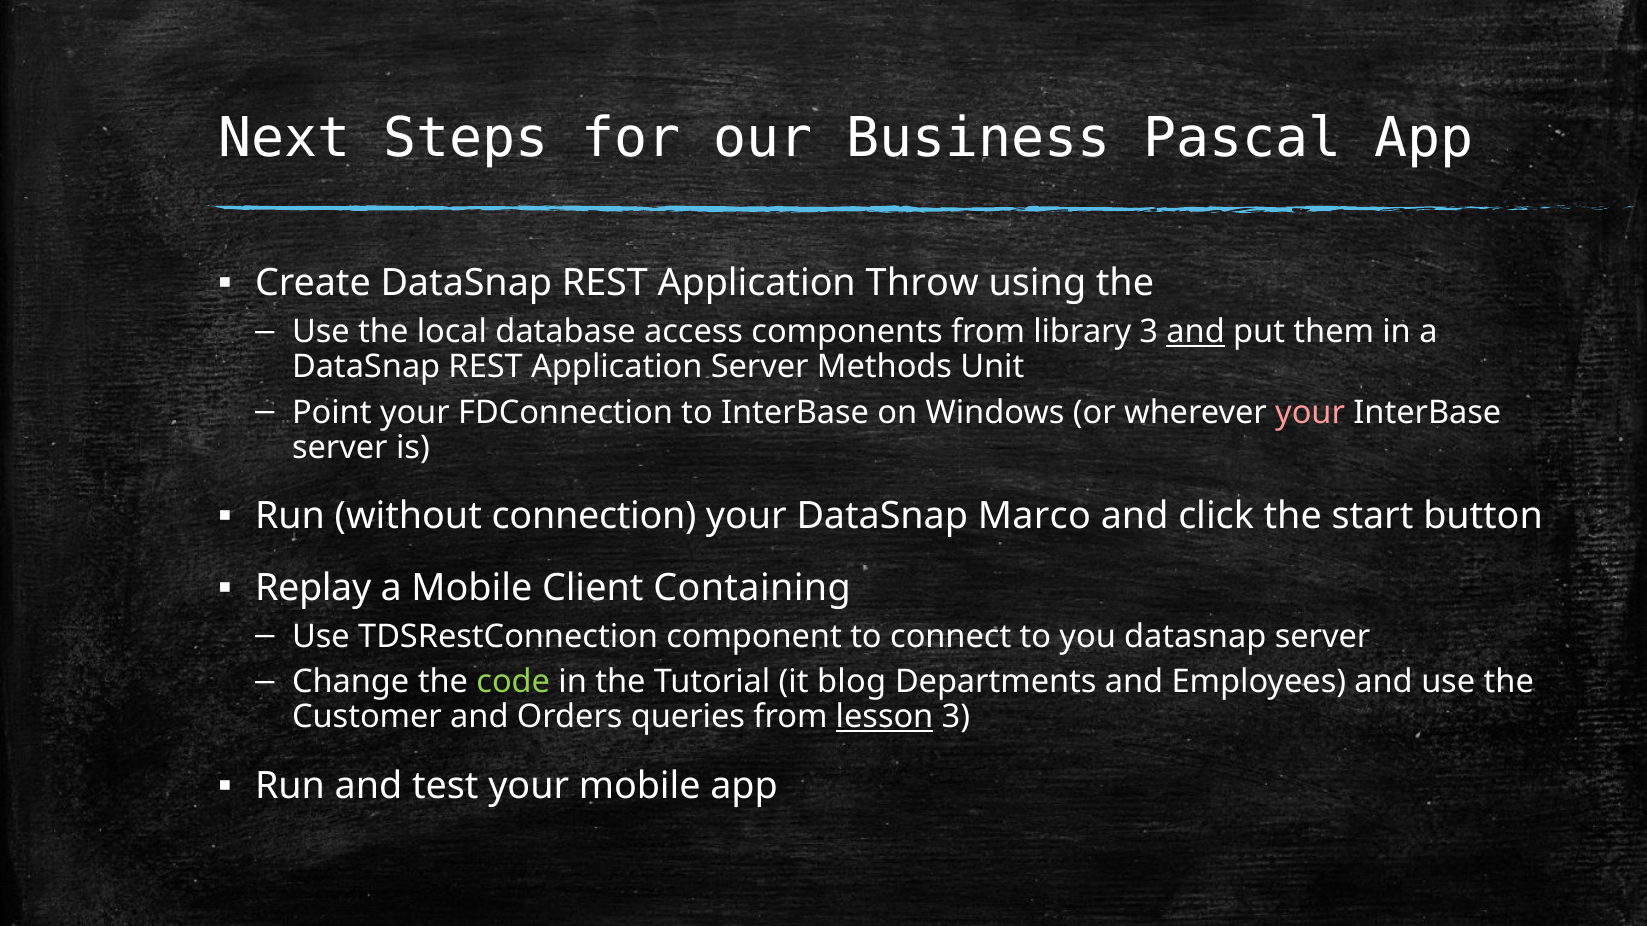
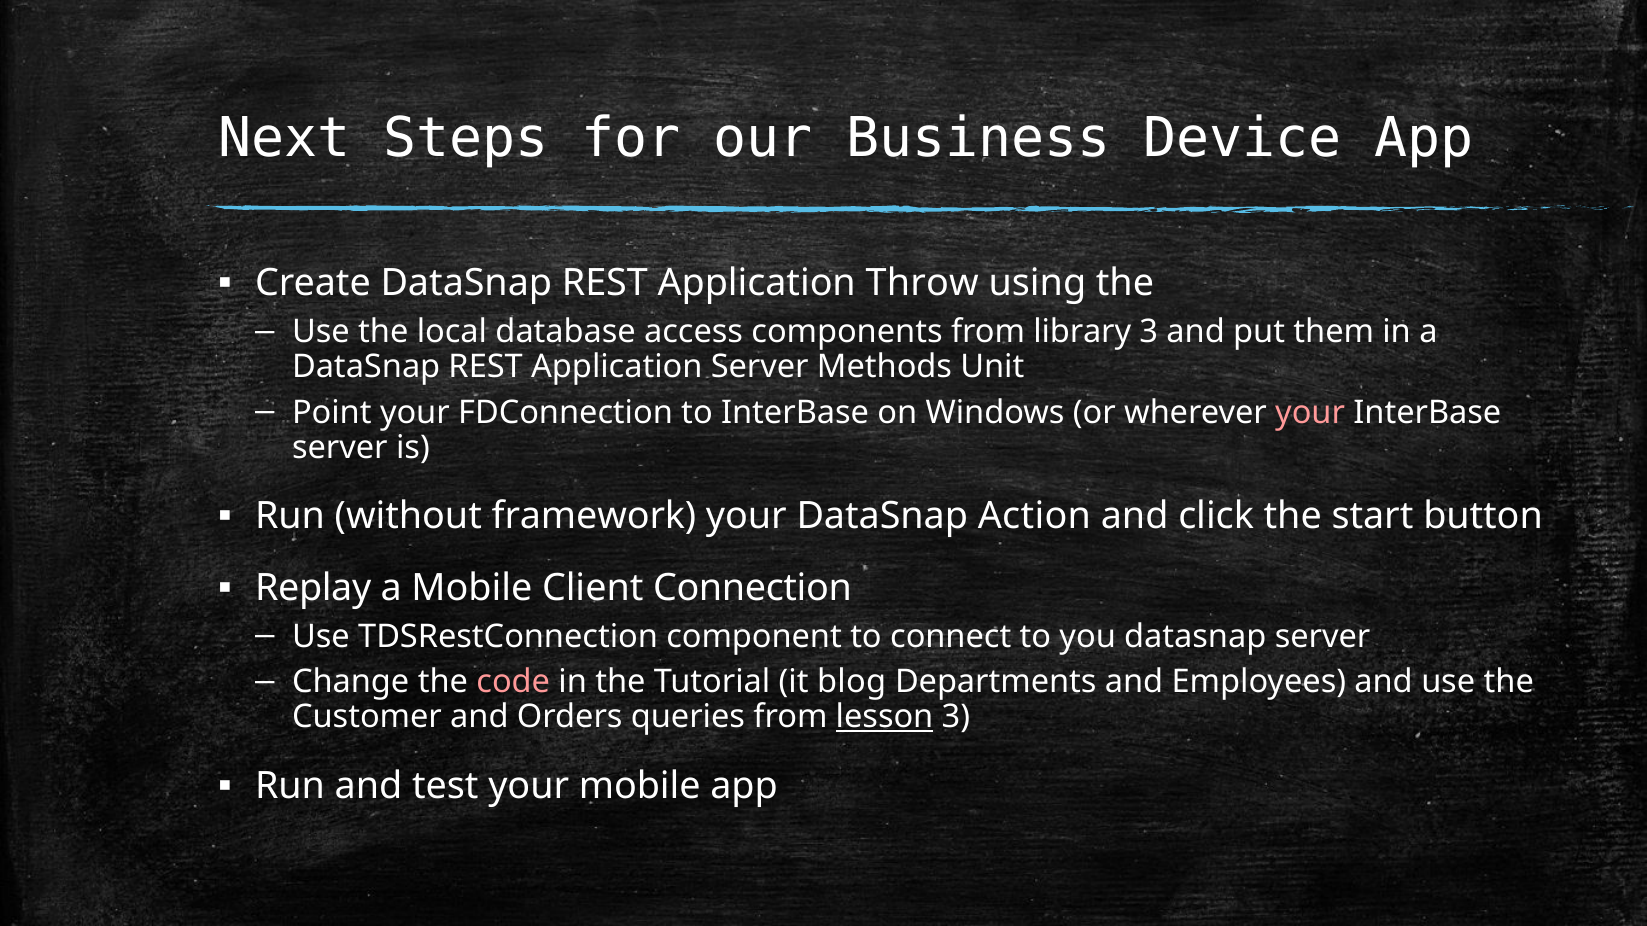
Pascal: Pascal -> Device
and at (1196, 332) underline: present -> none
connection: connection -> framework
Marco: Marco -> Action
Containing: Containing -> Connection
code colour: light green -> pink
